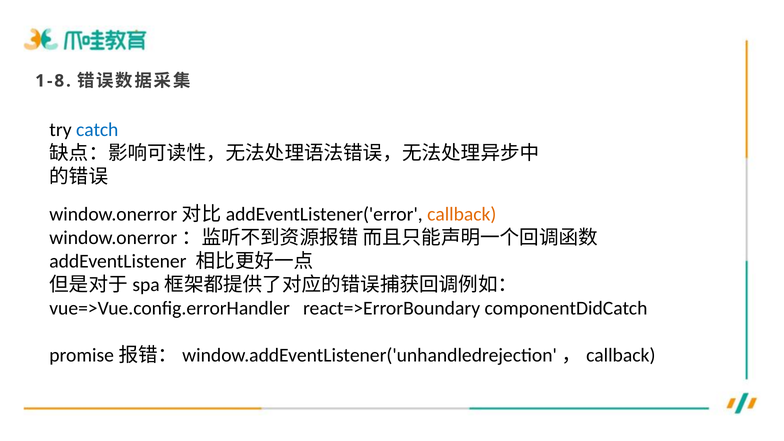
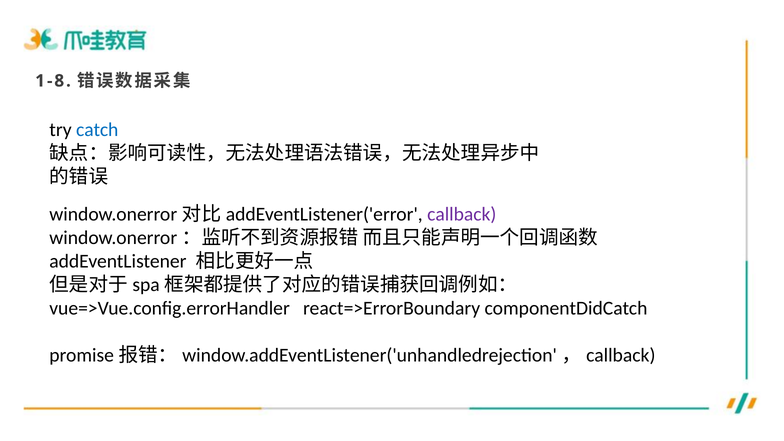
callback colour: orange -> purple
